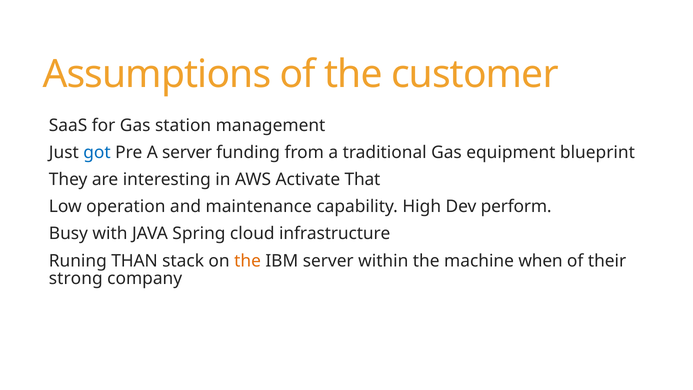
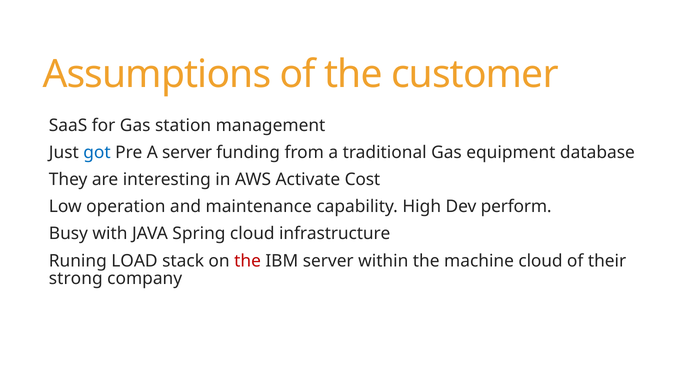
blueprint: blueprint -> database
That: That -> Cost
THAN: THAN -> LOAD
the at (248, 261) colour: orange -> red
machine when: when -> cloud
